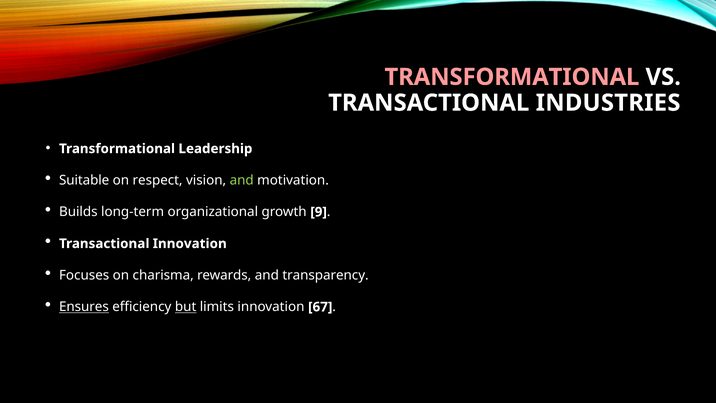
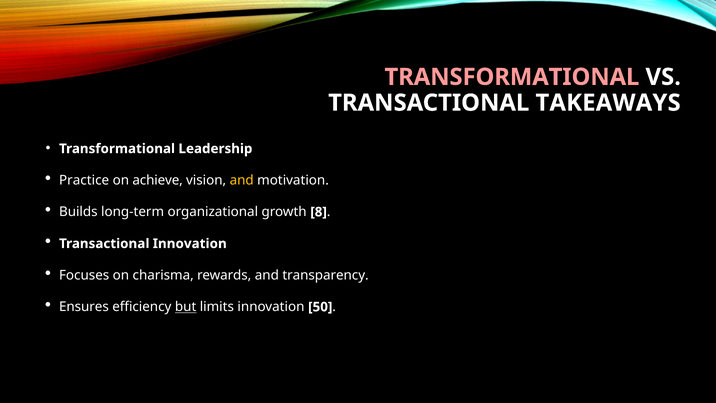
INDUSTRIES: INDUSTRIES -> TAKEAWAYS
Suitable: Suitable -> Practice
respect: respect -> achieve
and at (242, 180) colour: light green -> yellow
9: 9 -> 8
Ensures underline: present -> none
67: 67 -> 50
